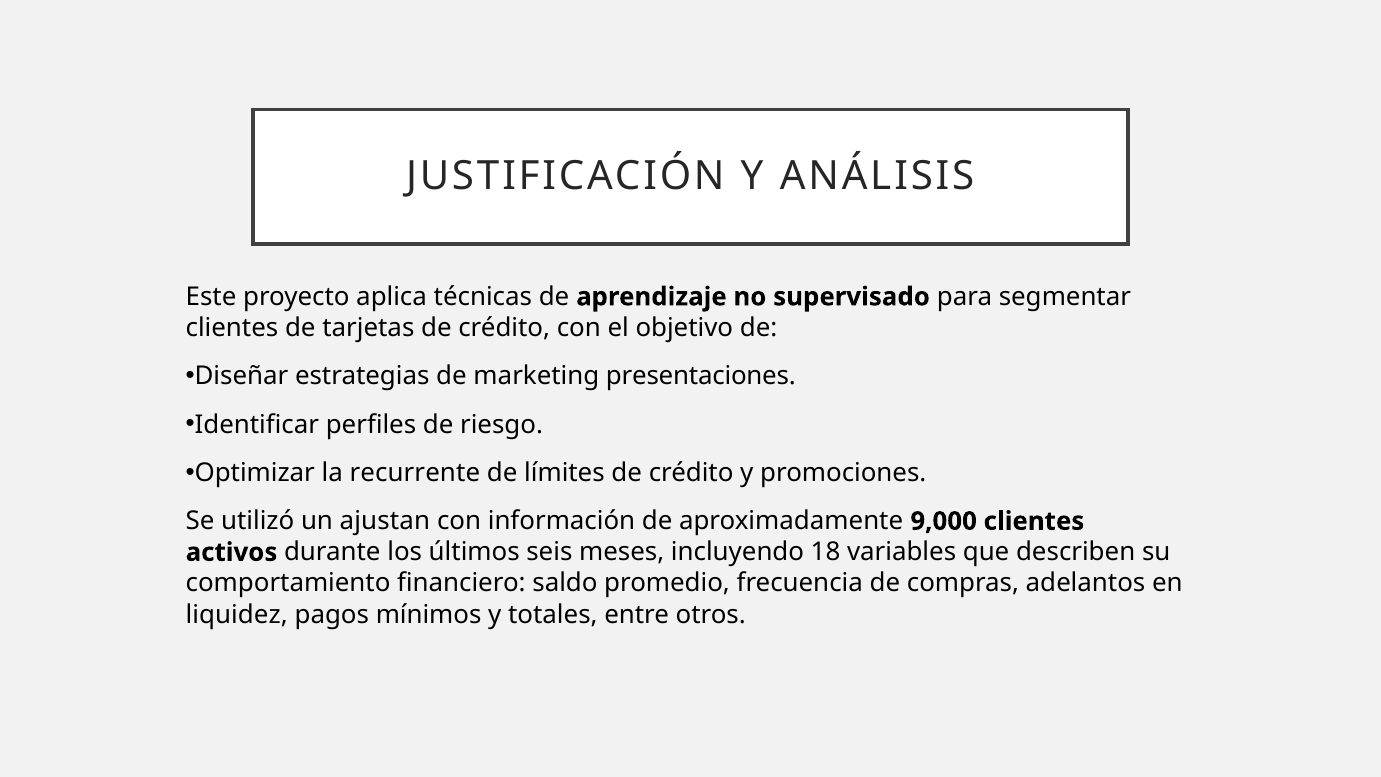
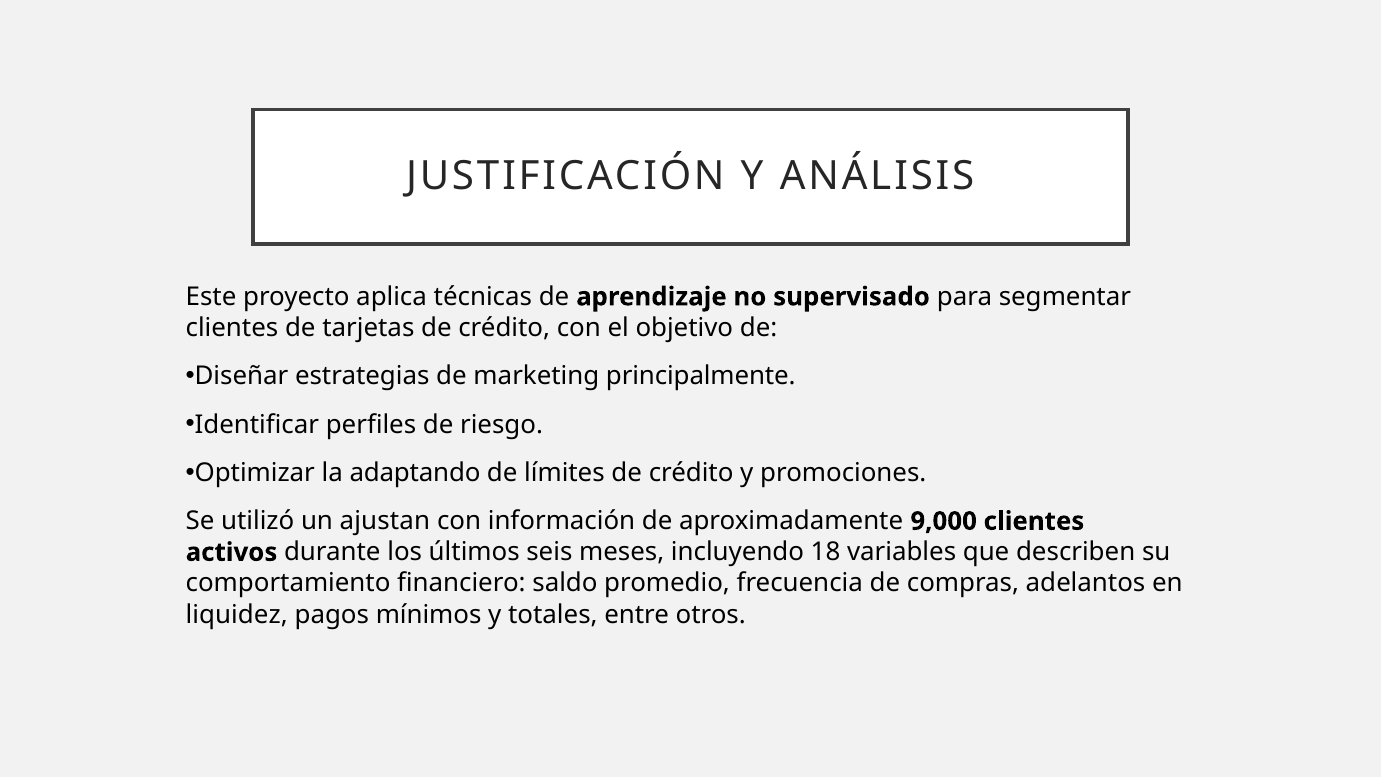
presentaciones: presentaciones -> principalmente
recurrente: recurrente -> adaptando
